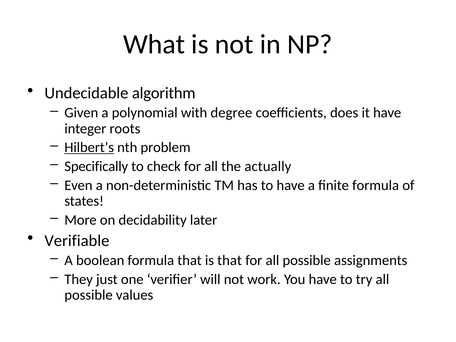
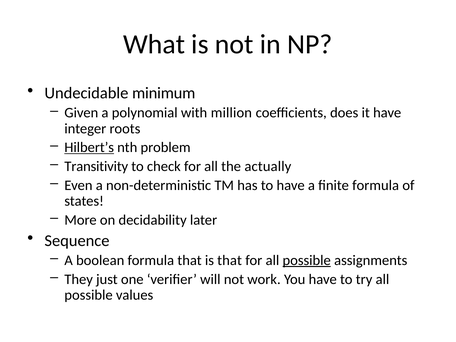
algorithm: algorithm -> minimum
degree: degree -> million
Specifically: Specifically -> Transitivity
Verifiable: Verifiable -> Sequence
possible at (307, 260) underline: none -> present
